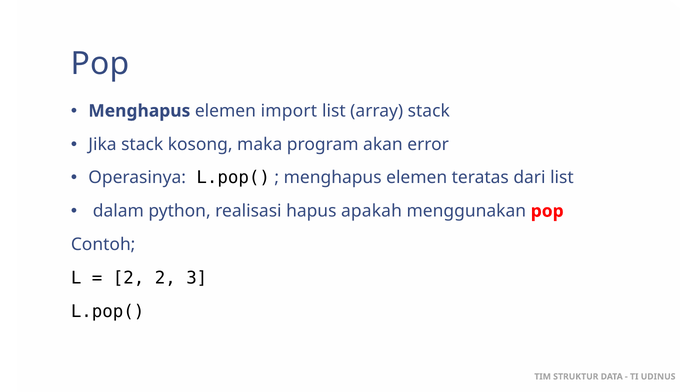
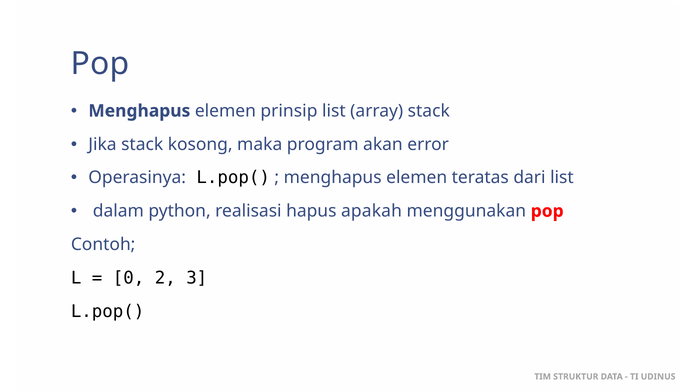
import: import -> prinsip
2 at (129, 278): 2 -> 0
